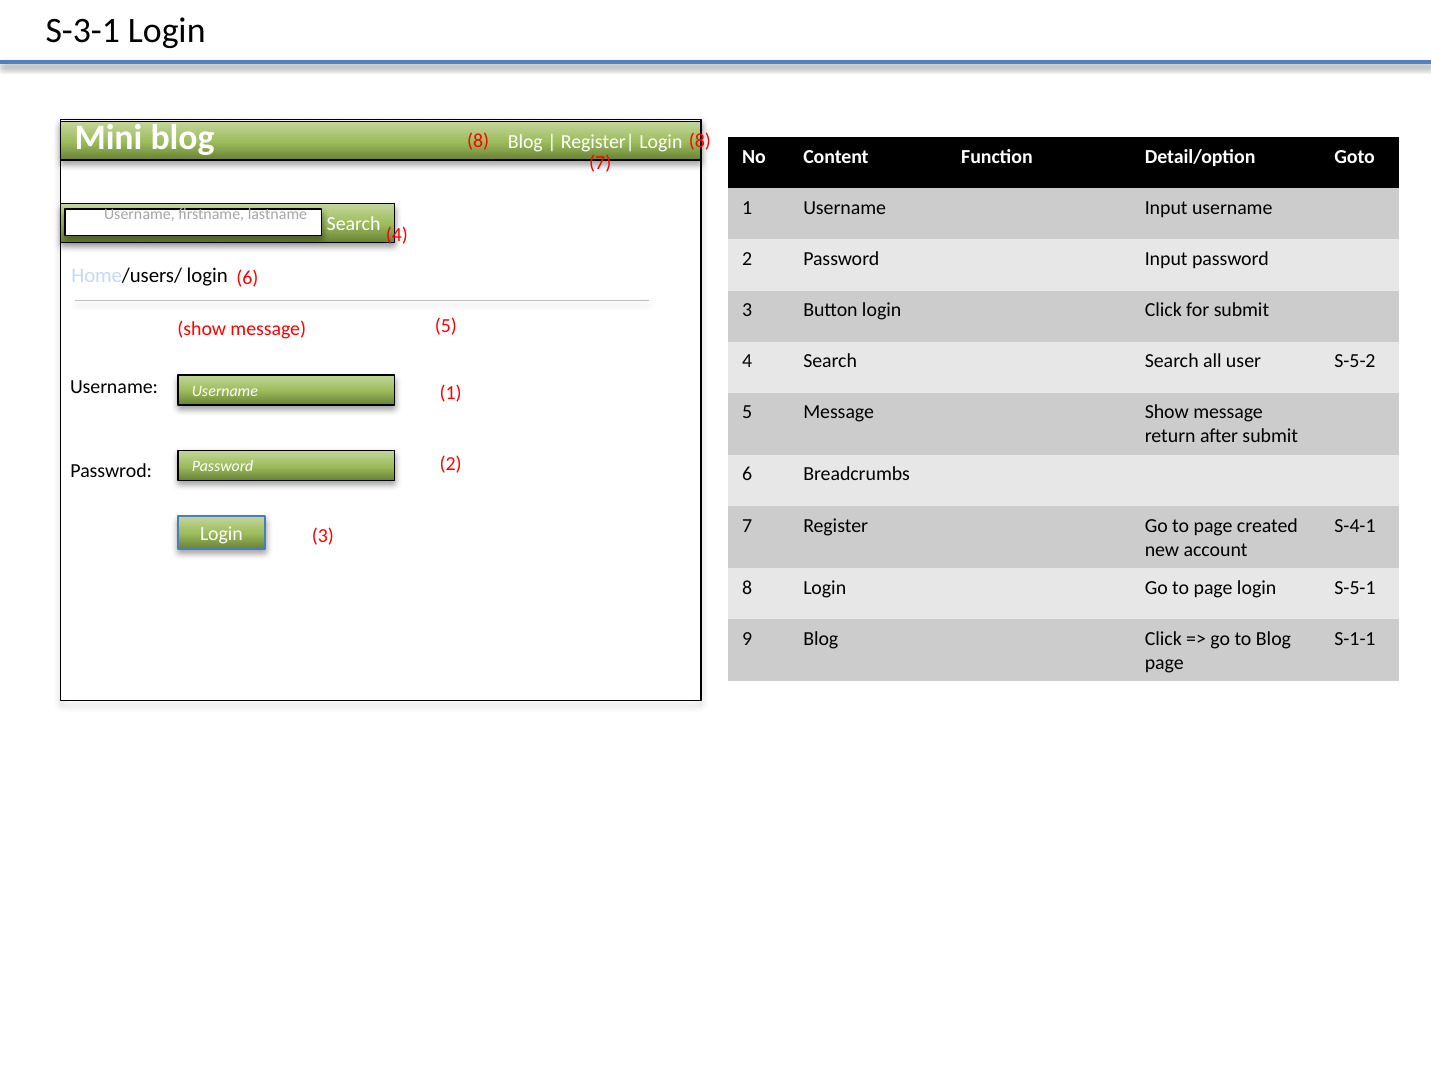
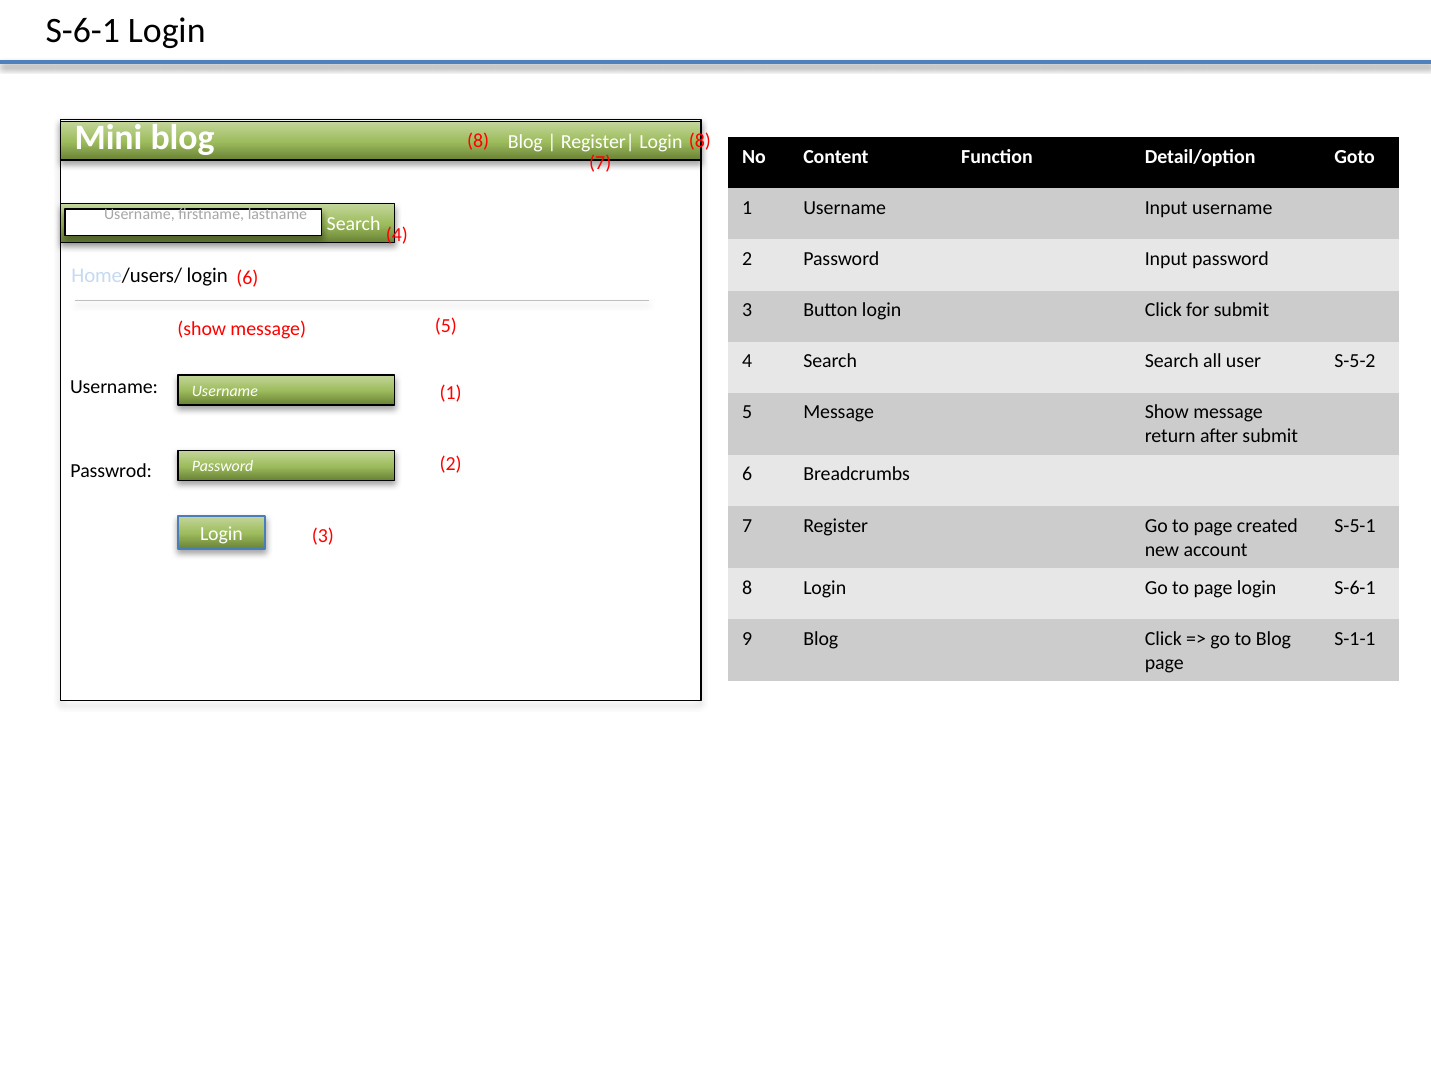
S-3-1 at (83, 31): S-3-1 -> S-6-1
S-4-1: S-4-1 -> S-5-1
login S-5-1: S-5-1 -> S-6-1
